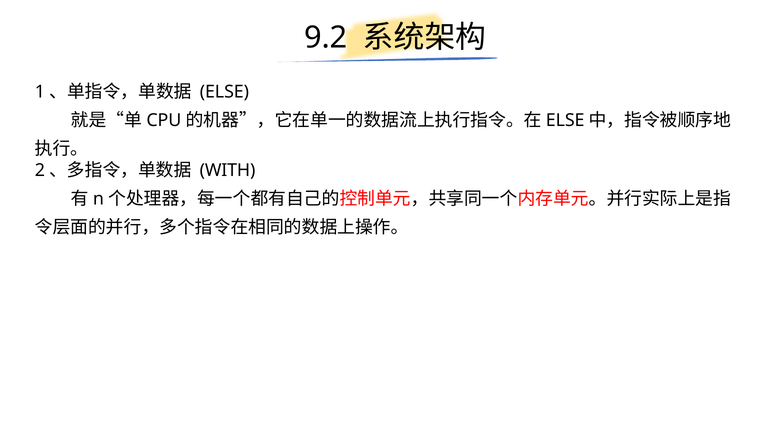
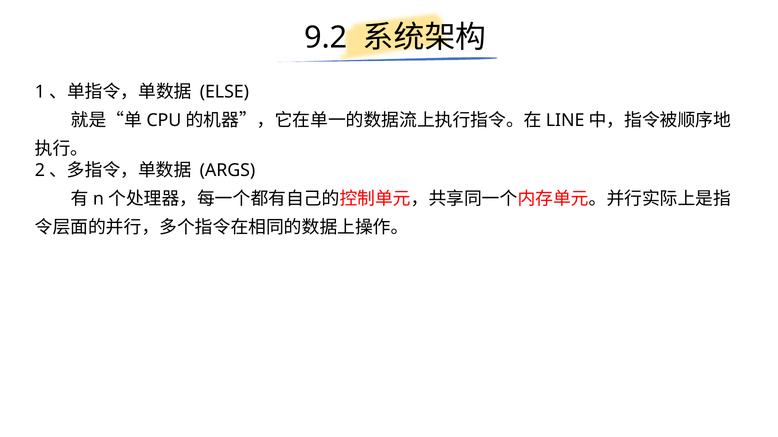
ELSE at (565, 121): ELSE -> LINE
WITH: WITH -> ARGS
